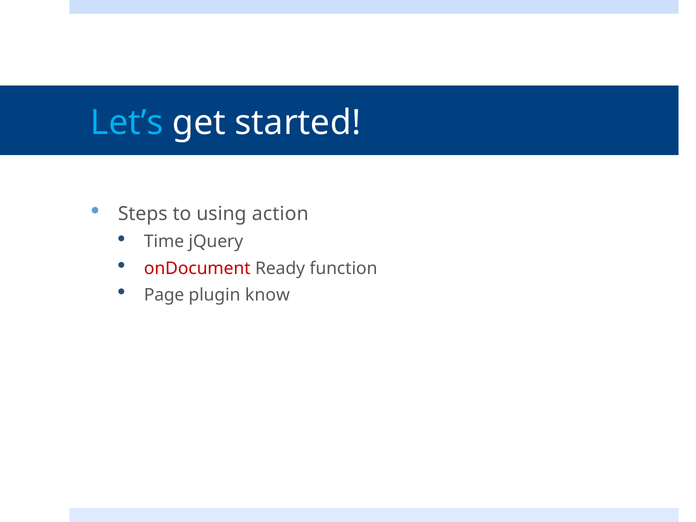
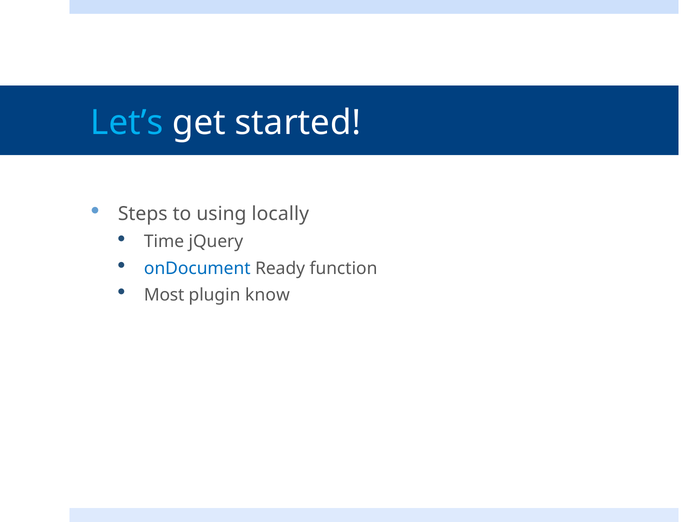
action: action -> locally
onDocument colour: red -> blue
Page: Page -> Most
